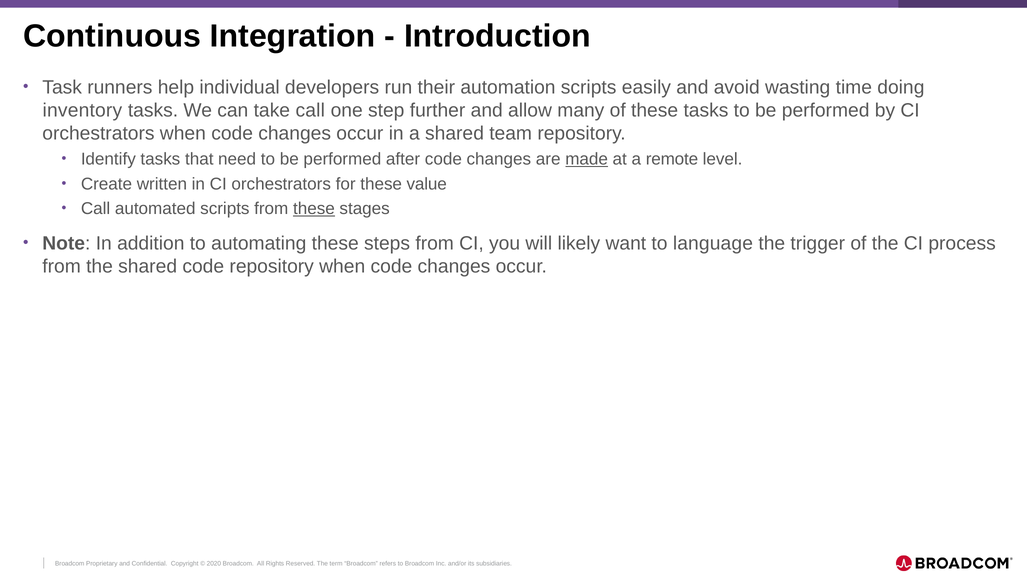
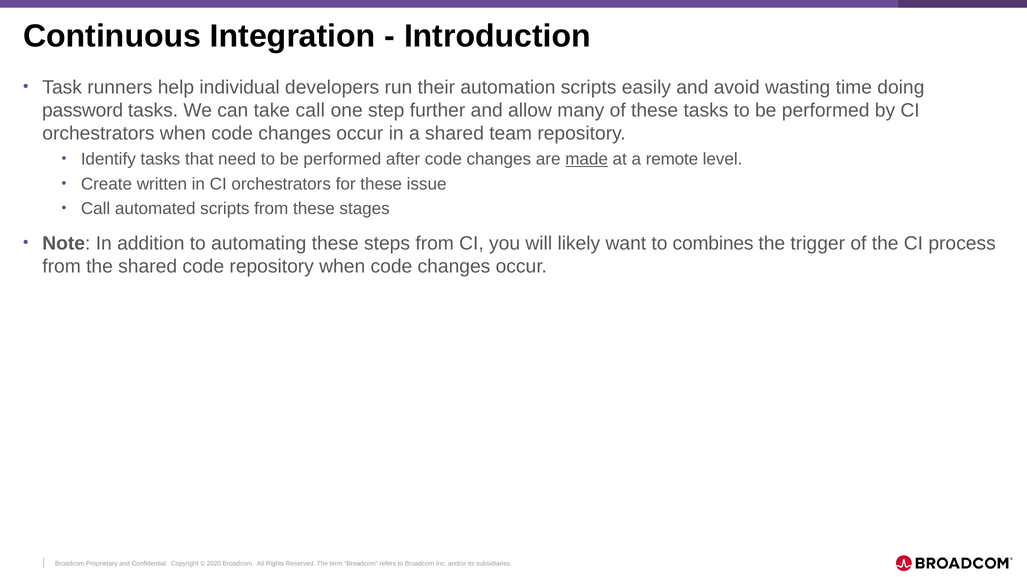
inventory: inventory -> password
value: value -> issue
these at (314, 209) underline: present -> none
language: language -> combines
